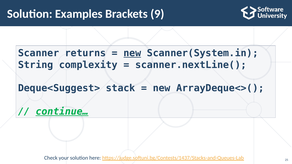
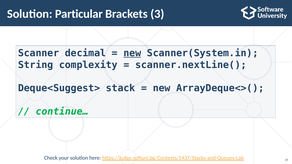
Examples: Examples -> Particular
9: 9 -> 3
returns: returns -> decimal
continue… underline: present -> none
